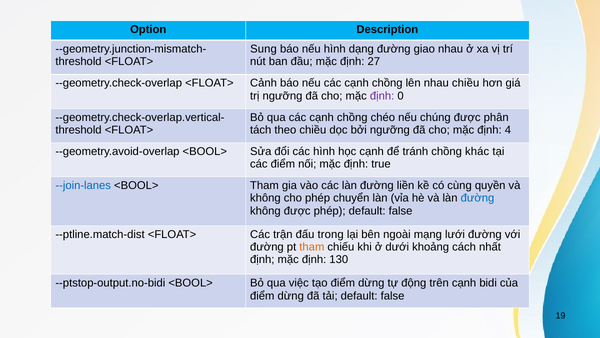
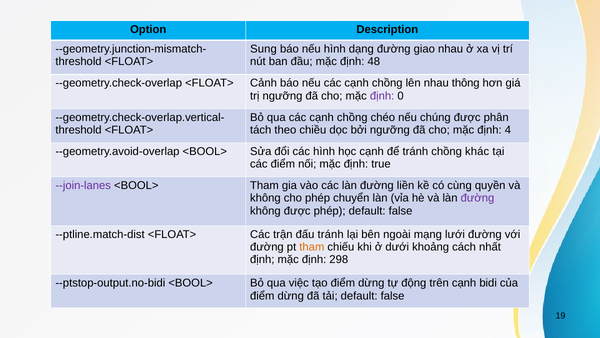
27: 27 -> 48
nhau chiều: chiều -> thông
--join-lanes colour: blue -> purple
đường at (477, 198) colour: blue -> purple
đấu trong: trong -> tránh
130: 130 -> 298
